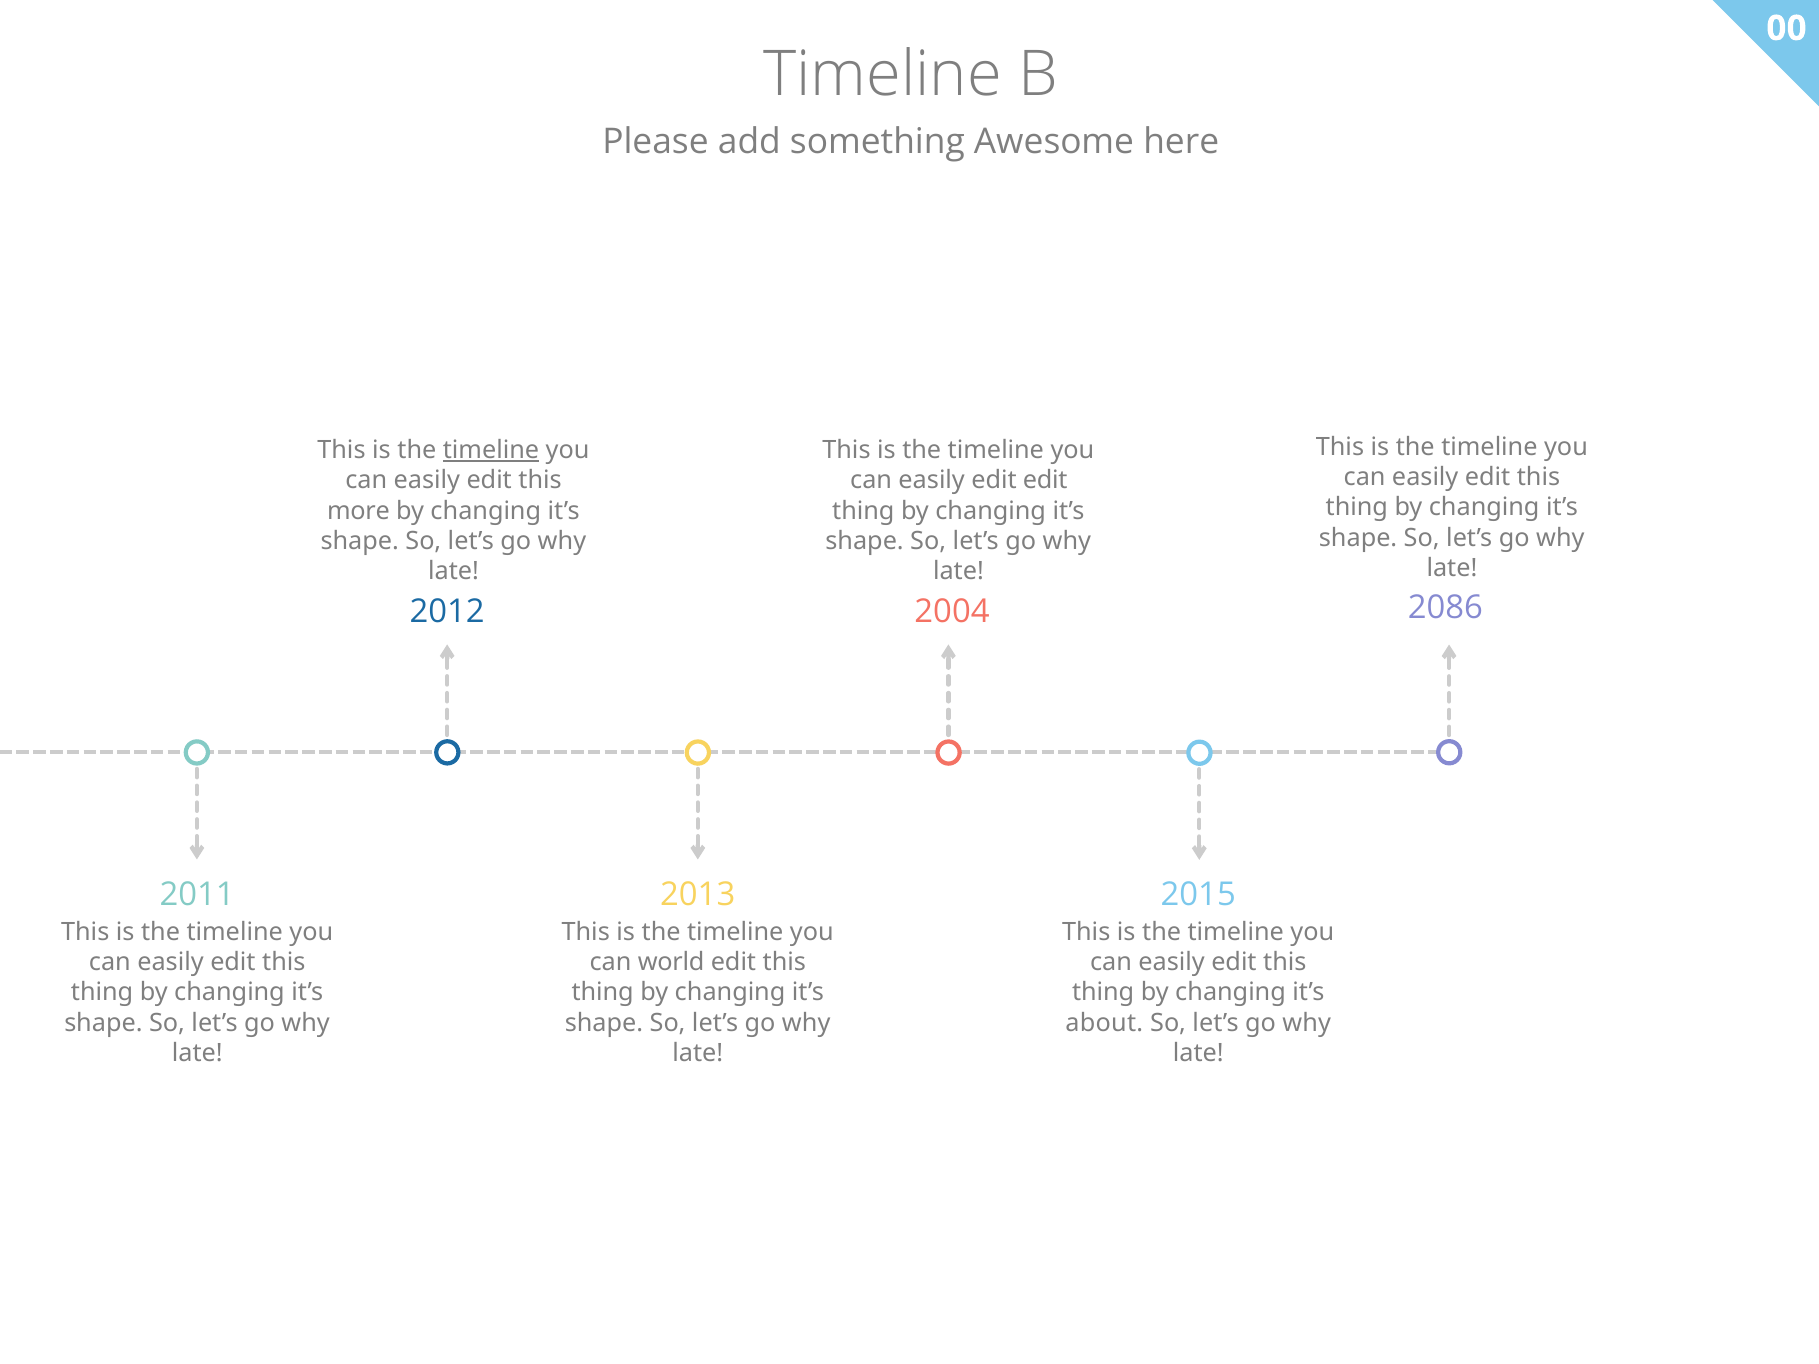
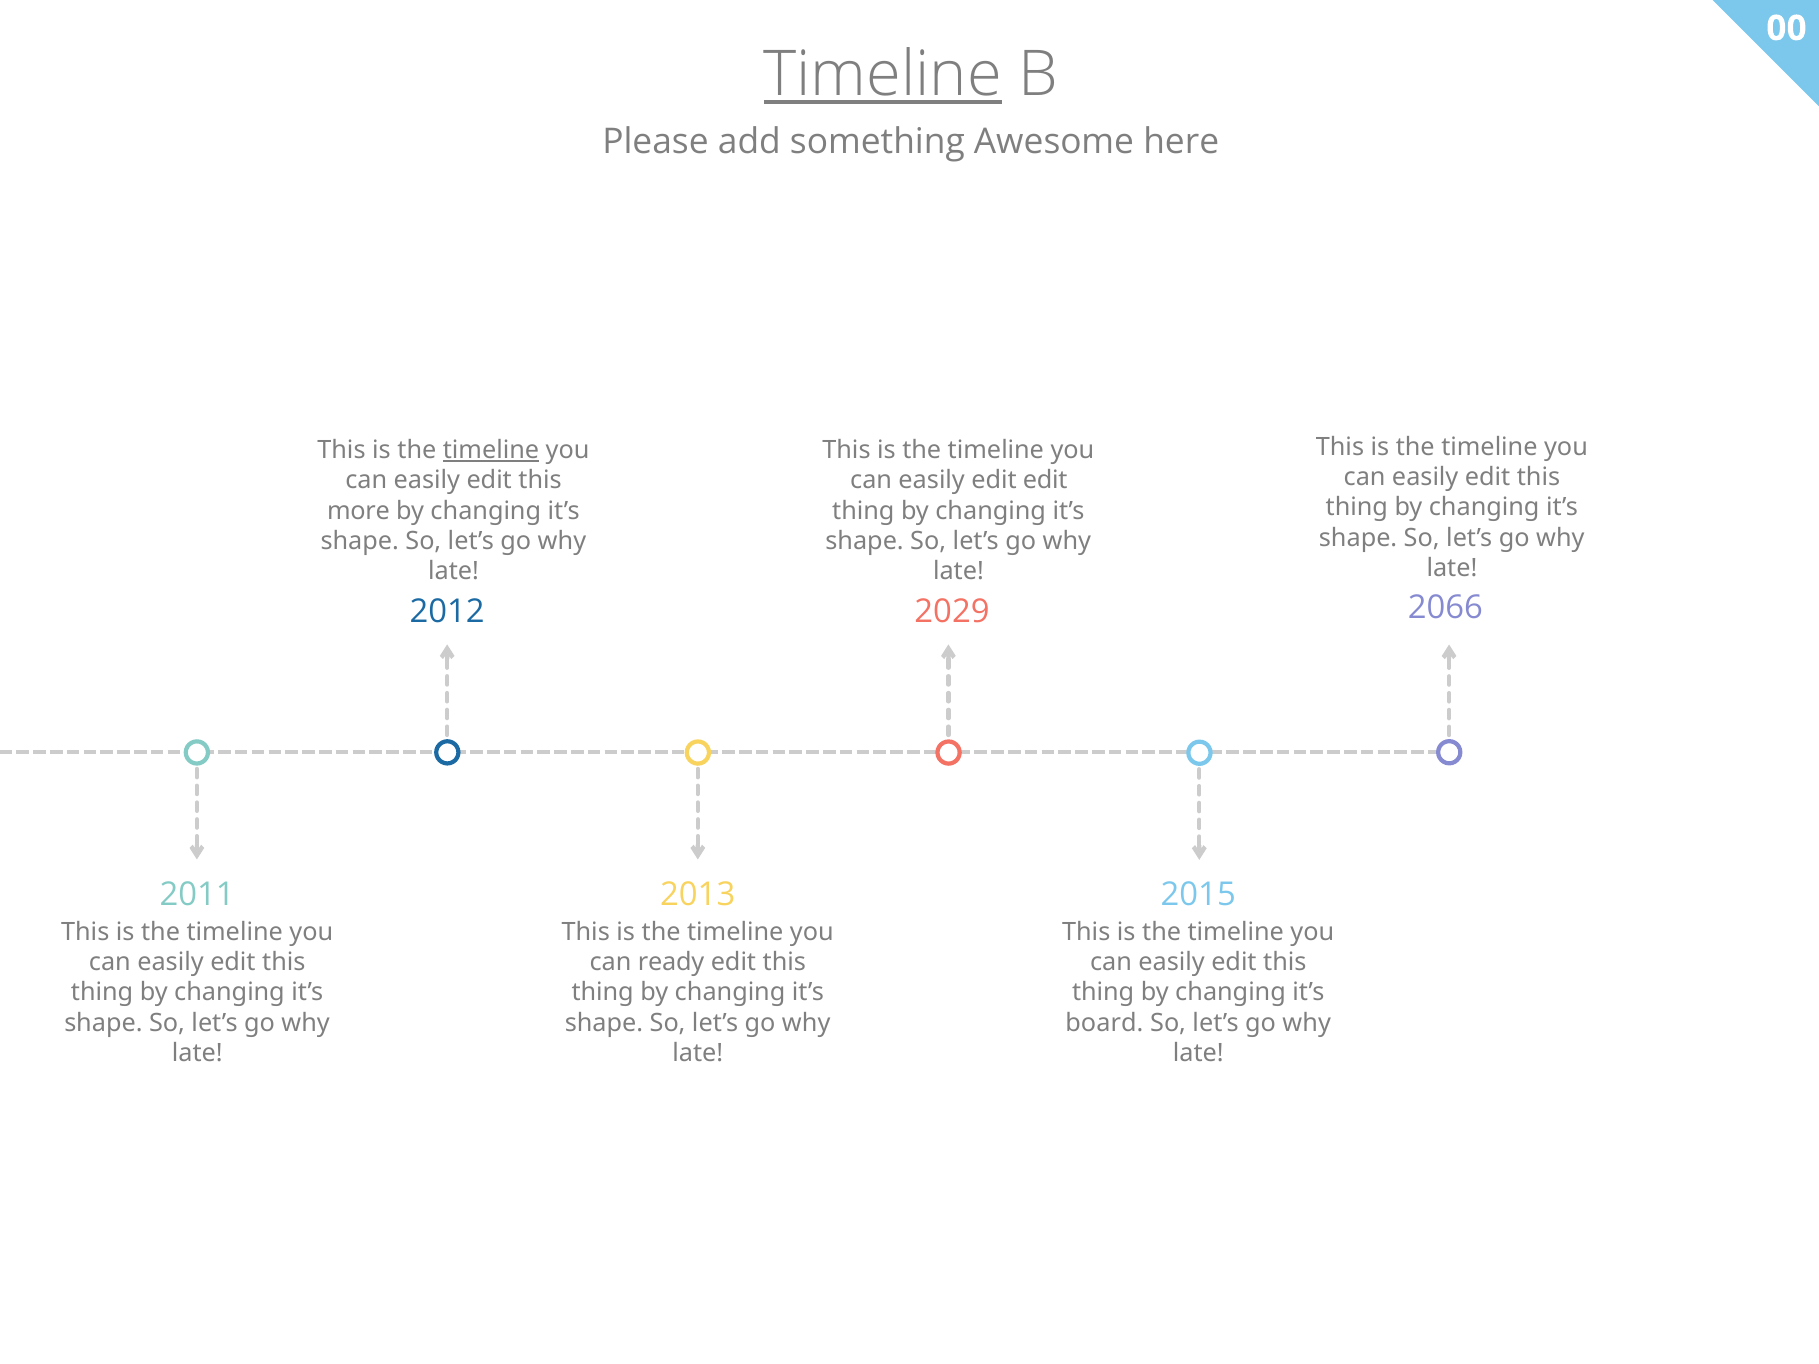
Timeline at (883, 74) underline: none -> present
2086: 2086 -> 2066
2004: 2004 -> 2029
world: world -> ready
about: about -> board
